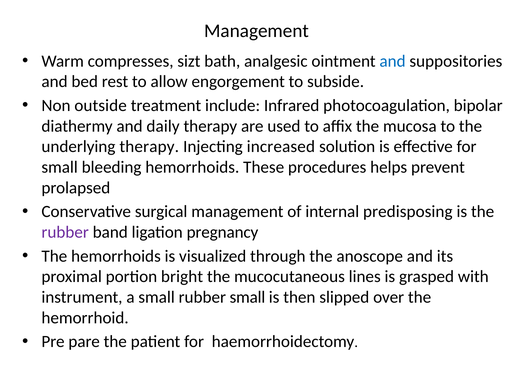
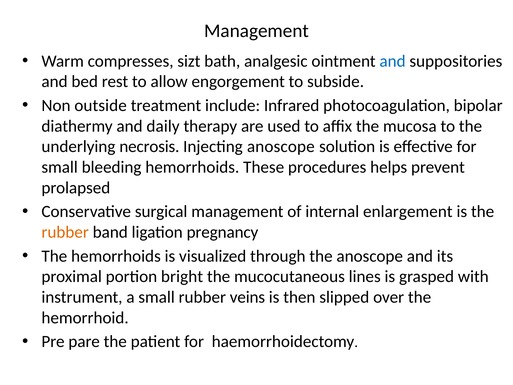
underlying therapy: therapy -> necrosis
Injecting increased: increased -> anoscope
predisposing: predisposing -> enlargement
rubber at (65, 232) colour: purple -> orange
rubber small: small -> veins
